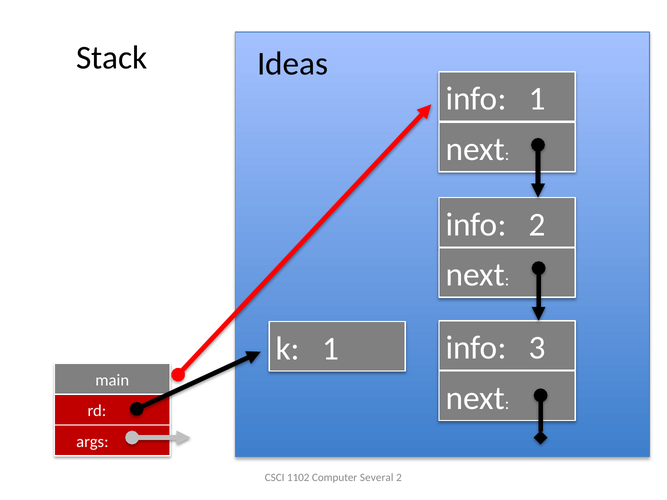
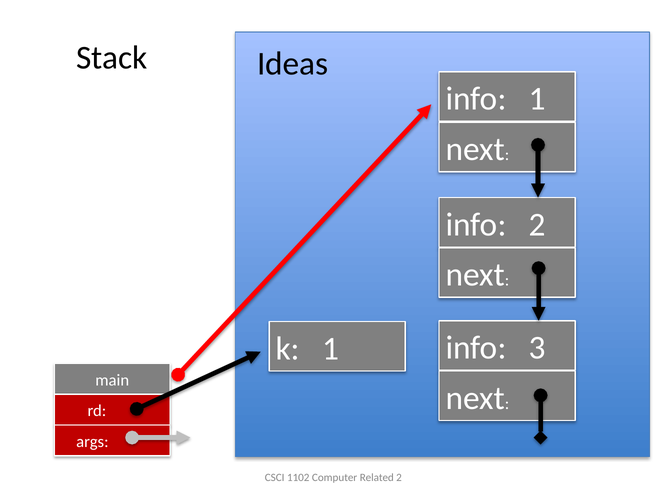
Several: Several -> Related
